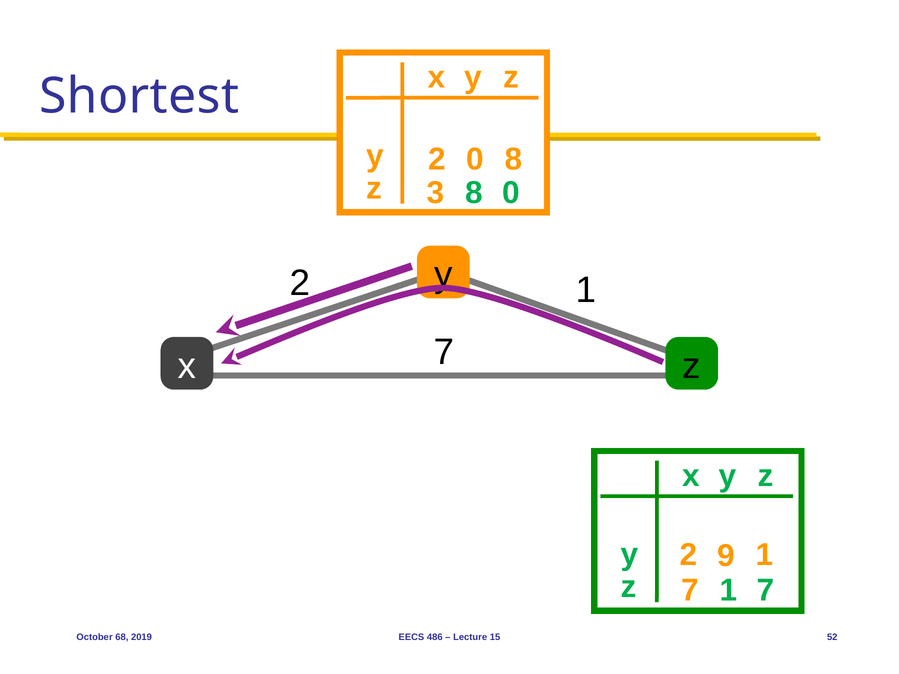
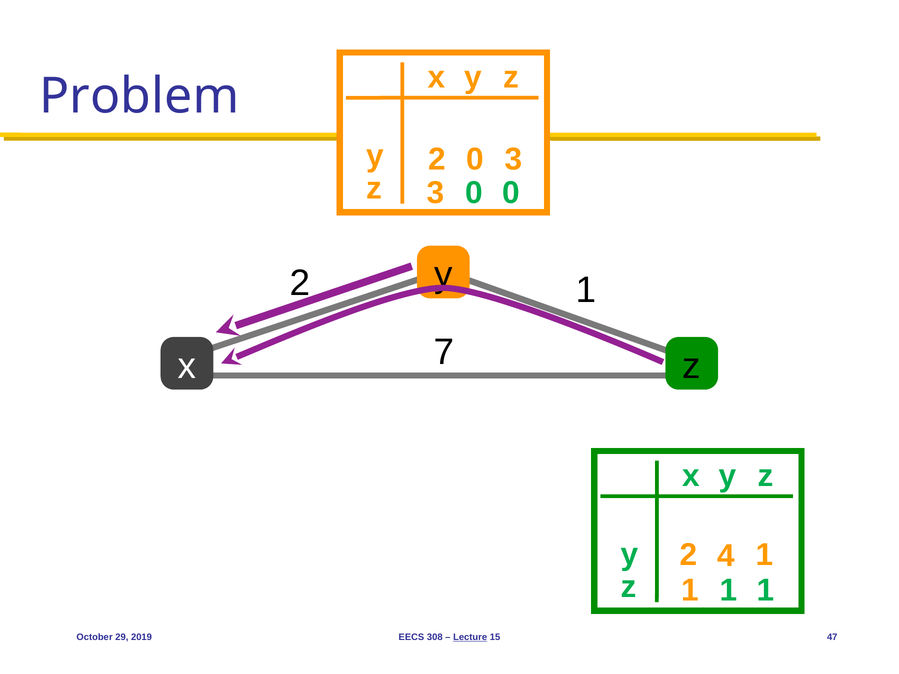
Shortest: Shortest -> Problem
0 8: 8 -> 3
3 8: 8 -> 0
9: 9 -> 4
z 7: 7 -> 1
7 at (766, 590): 7 -> 1
68: 68 -> 29
486: 486 -> 308
Lecture underline: none -> present
52: 52 -> 47
